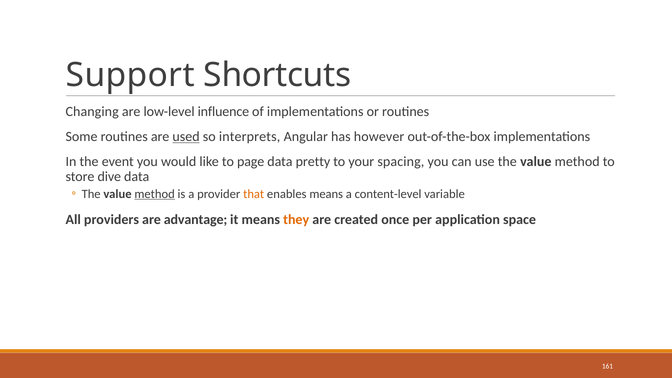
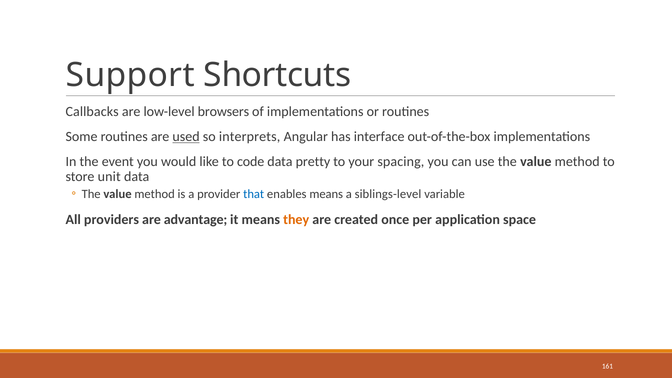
Changing: Changing -> Callbacks
influence: influence -> browsers
however: however -> interface
page: page -> code
dive: dive -> unit
method at (155, 194) underline: present -> none
that colour: orange -> blue
content-level: content-level -> siblings-level
